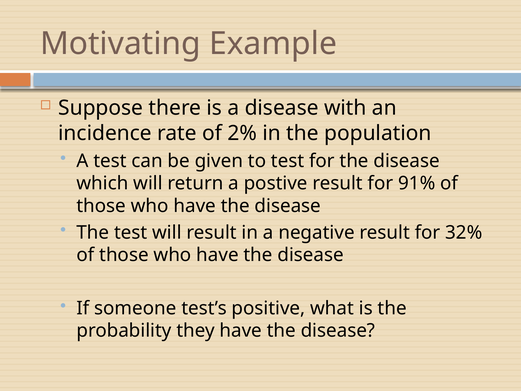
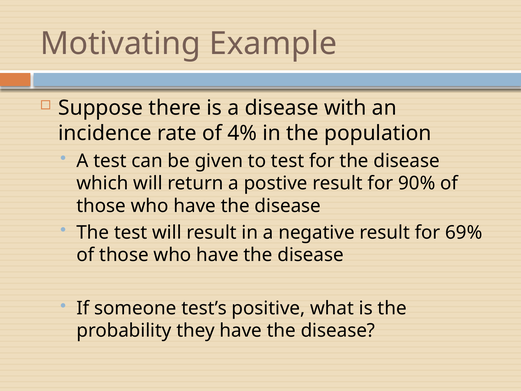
2%: 2% -> 4%
91%: 91% -> 90%
32%: 32% -> 69%
